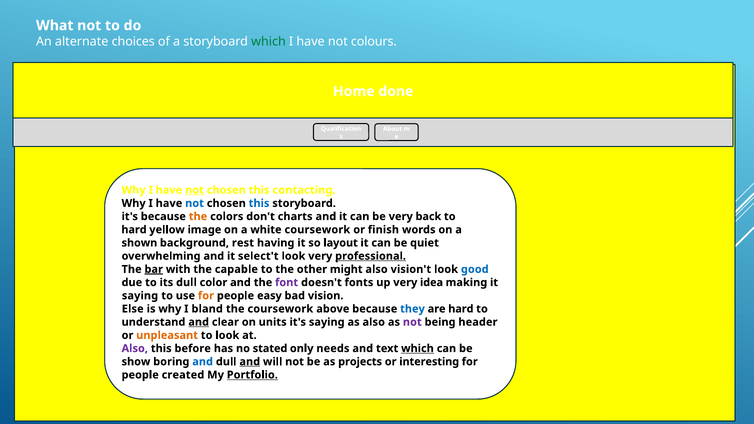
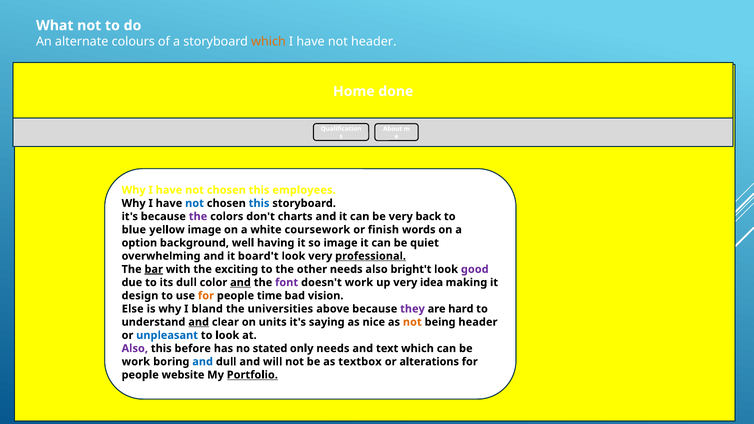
choices: choices -> colours
which at (269, 41) colour: green -> orange
not colours: colours -> header
not at (195, 190) underline: present -> none
contacting: contacting -> employees
the at (198, 217) colour: orange -> purple
hard at (134, 230): hard -> blue
shown: shown -> option
rest: rest -> well
so layout: layout -> image
select't: select't -> board't
capable: capable -> exciting
other might: might -> needs
vision't: vision't -> bright't
good colour: blue -> purple
and at (240, 283) underline: none -> present
doesn't fonts: fonts -> work
saying at (140, 296): saying -> design
easy: easy -> time
the coursework: coursework -> universities
they colour: blue -> purple
as also: also -> nice
not at (412, 322) colour: purple -> orange
unpleasant colour: orange -> blue
which at (417, 349) underline: present -> none
show at (136, 362): show -> work
and at (250, 362) underline: present -> none
projects: projects -> textbox
interesting: interesting -> alterations
created: created -> website
